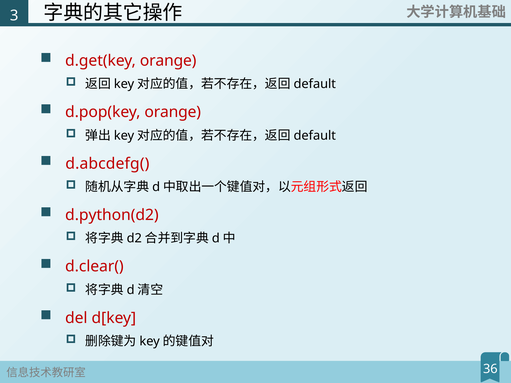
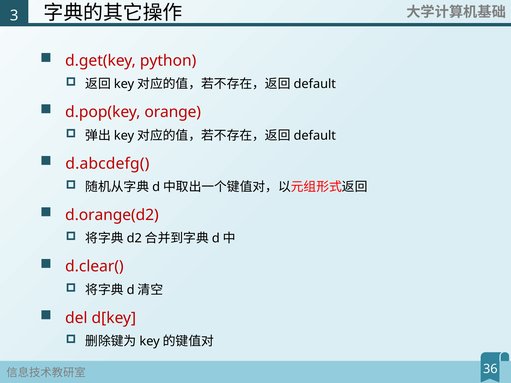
d.get(key orange: orange -> python
d.python(d2: d.python(d2 -> d.orange(d2
